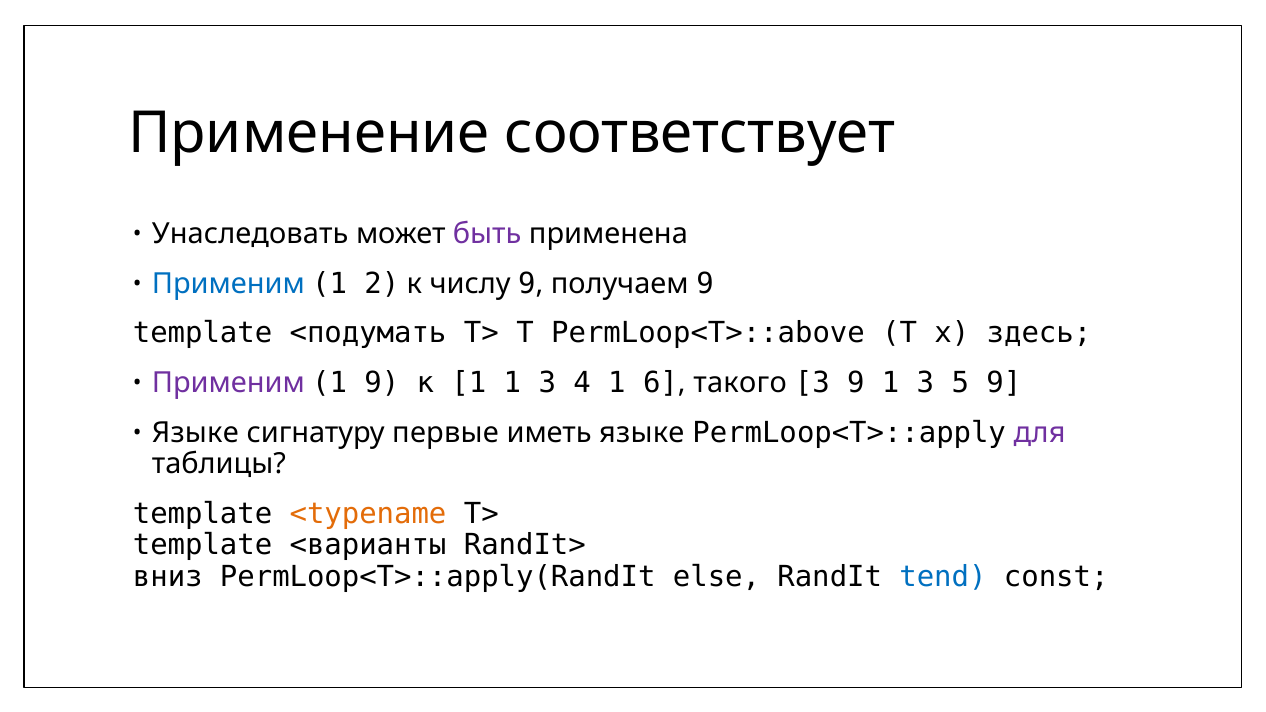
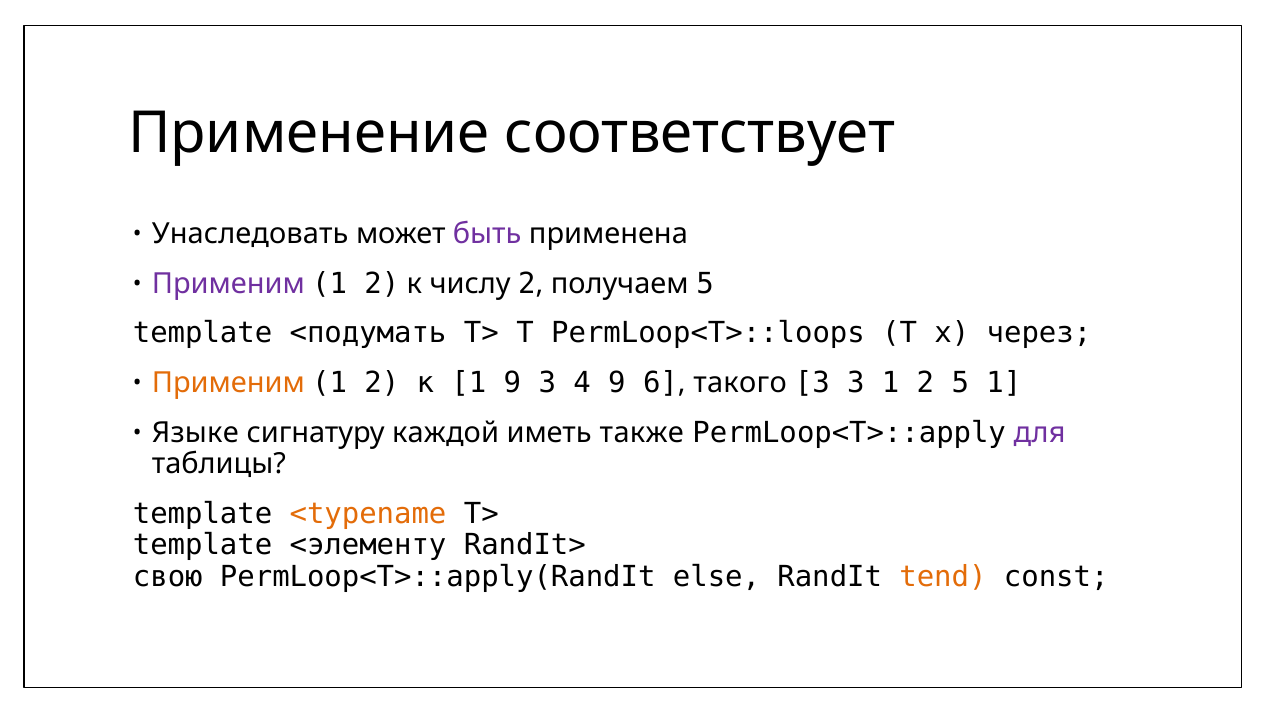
Применим at (228, 284) colour: blue -> purple
числу 9: 9 -> 2
получаем 9: 9 -> 5
PermLoop<T>::above: PermLoop<T>::above -> PermLoop<T>::loops
здесь: здесь -> через
Применим at (228, 383) colour: purple -> orange
9 at (382, 383): 9 -> 2
1 1: 1 -> 9
4 1: 1 -> 9
3 9: 9 -> 3
3 at (925, 383): 3 -> 2
5 9: 9 -> 1
первые: первые -> каждой
иметь языке: языке -> также
<варианты: <варианты -> <элементу
вниз: вниз -> свою
tend colour: blue -> orange
